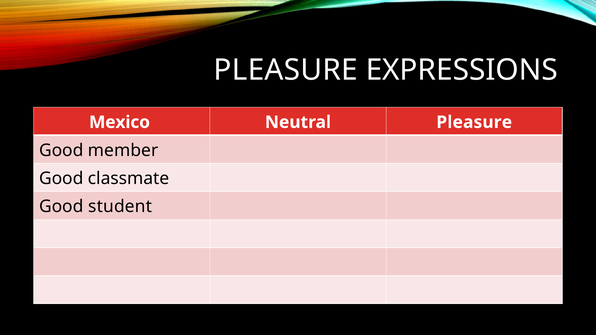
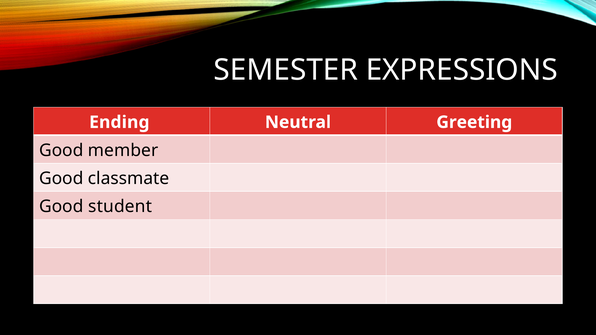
PLEASURE at (286, 70): PLEASURE -> SEMESTER
Mexico: Mexico -> Ending
Neutral Pleasure: Pleasure -> Greeting
